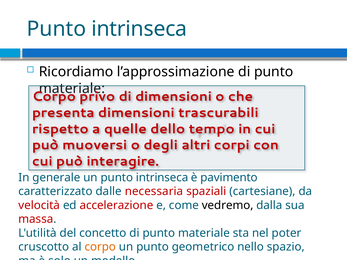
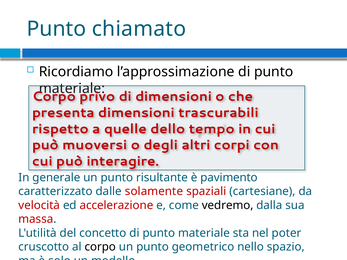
intrinseca at (139, 29): intrinseca -> chiamato
un punto intrinseca: intrinseca -> risultante
necessaria: necessaria -> solamente
corpo at (100, 247) colour: orange -> black
